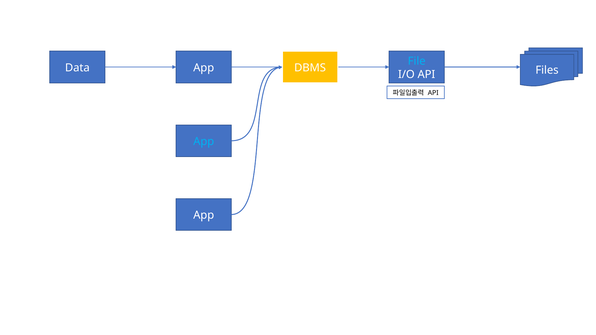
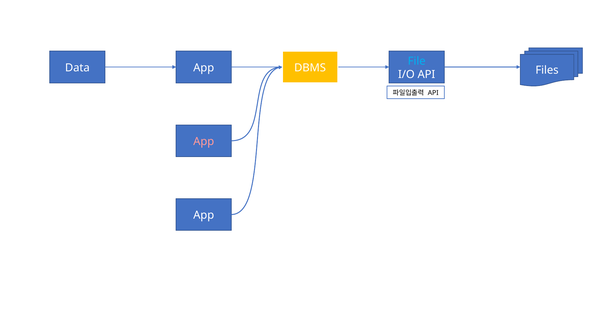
App at (204, 142) colour: light blue -> pink
